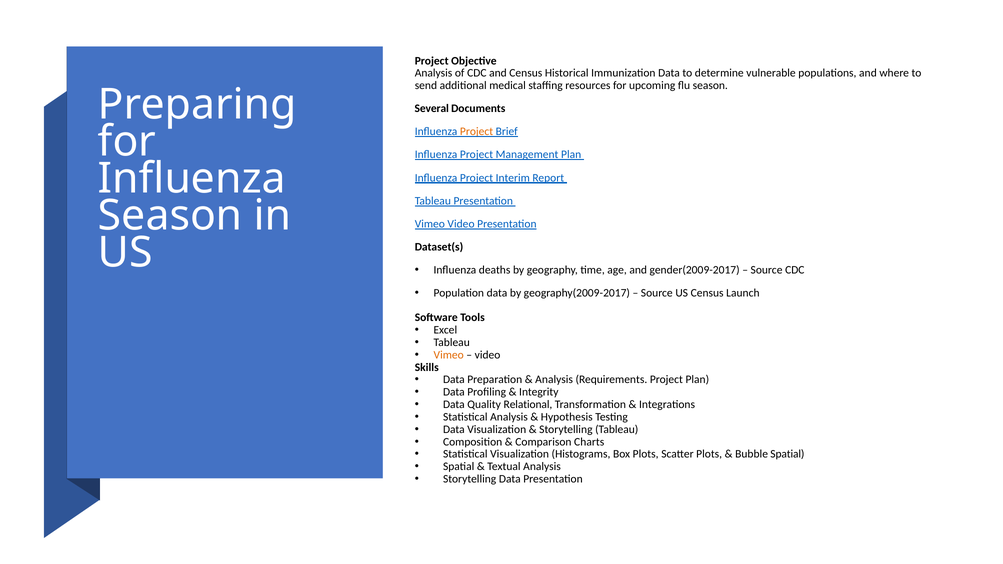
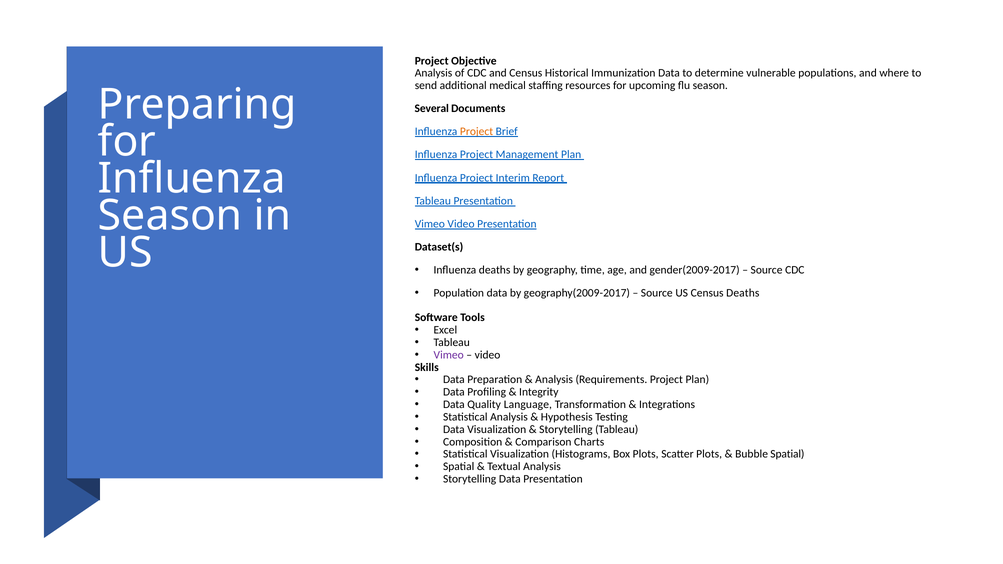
Census Launch: Launch -> Deaths
Vimeo at (449, 355) colour: orange -> purple
Relational: Relational -> Language
